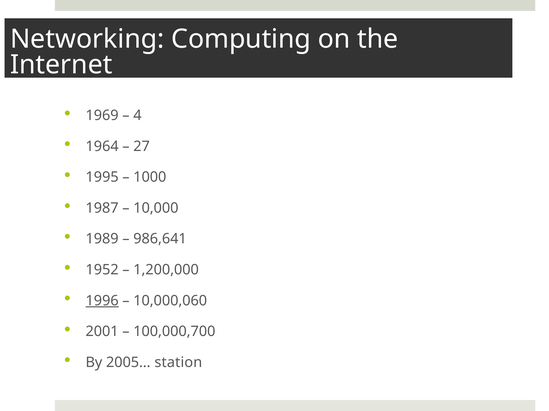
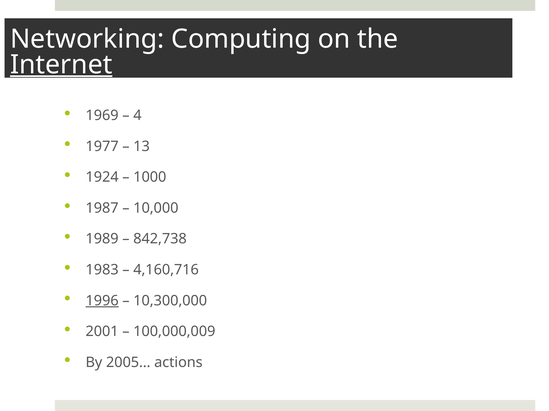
Internet underline: none -> present
1964: 1964 -> 1977
27: 27 -> 13
1995: 1995 -> 1924
986,641: 986,641 -> 842,738
1952: 1952 -> 1983
1,200,000: 1,200,000 -> 4,160,716
10,000,060: 10,000,060 -> 10,300,000
100,000,700: 100,000,700 -> 100,000,009
station: station -> actions
